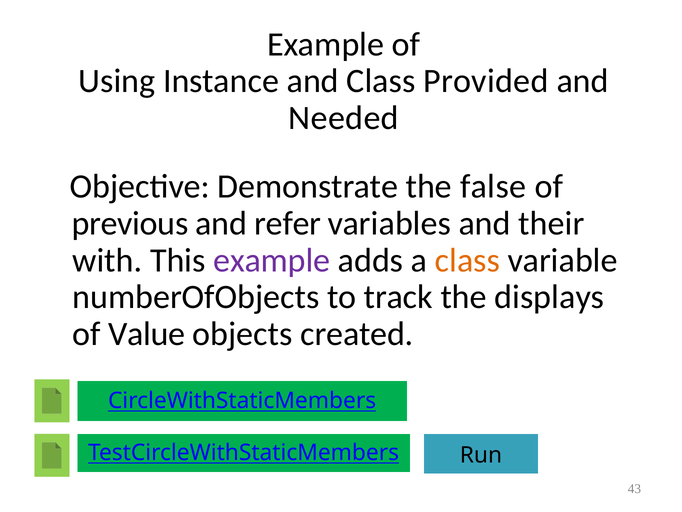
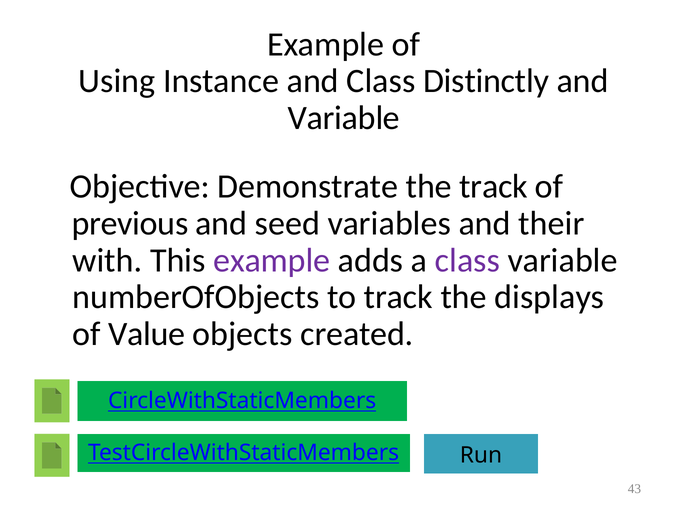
Provided: Provided -> Distinctly
Needed at (344, 118): Needed -> Variable
the false: false -> track
refer: refer -> seed
class at (468, 260) colour: orange -> purple
